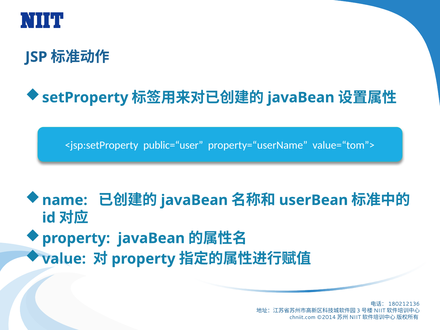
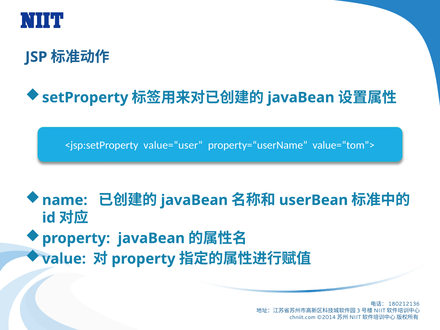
public=“user: public=“user -> value=“user
